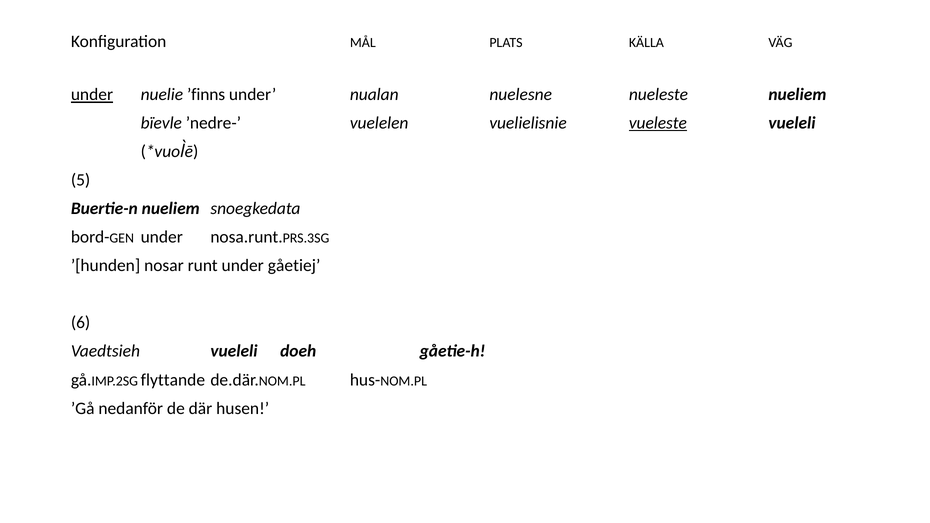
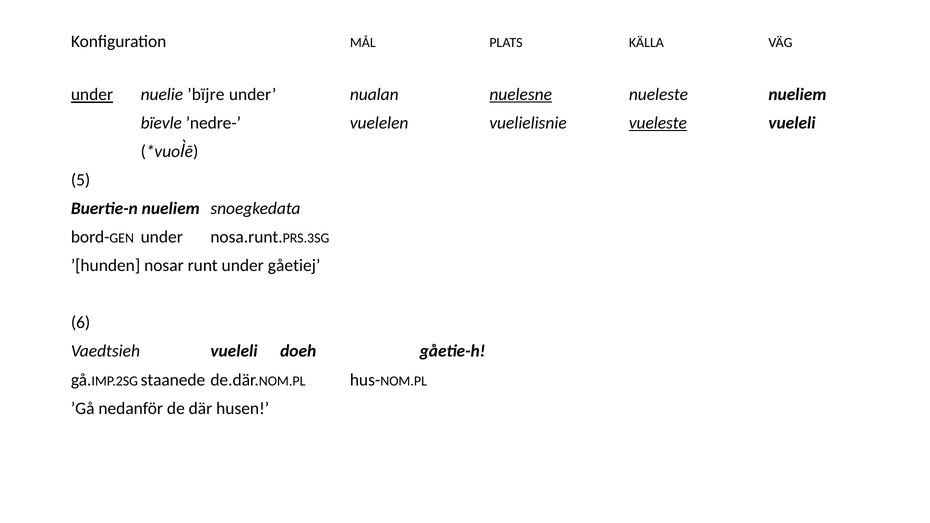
’finns: ’finns -> ’bïjre
nuelesne underline: none -> present
flyttande: flyttande -> staanede
